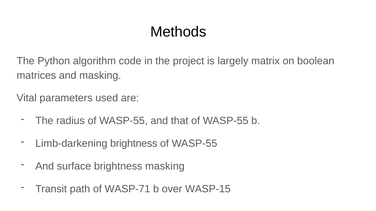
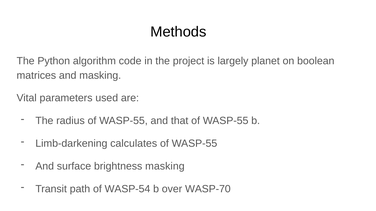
matrix: matrix -> planet
Limb-darkening brightness: brightness -> calculates
WASP-71: WASP-71 -> WASP-54
WASP-15: WASP-15 -> WASP-70
